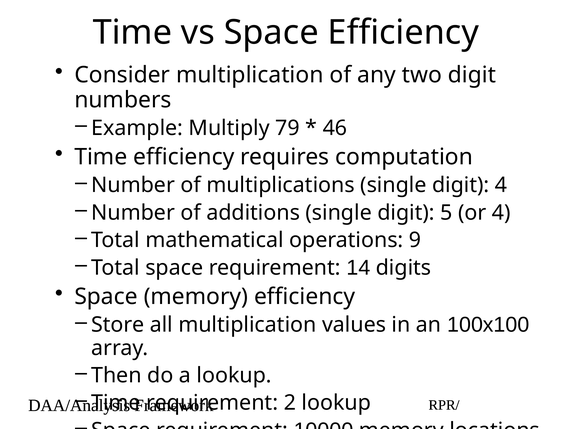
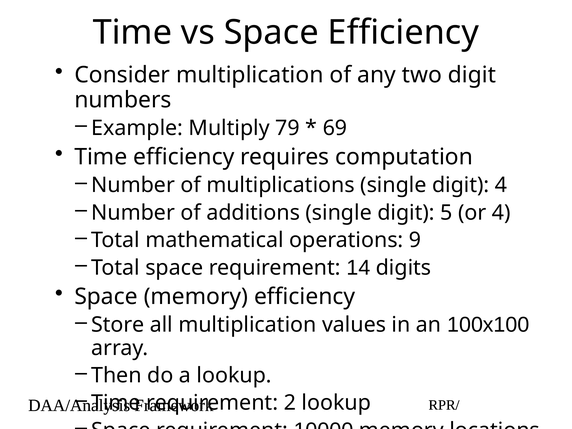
46: 46 -> 69
